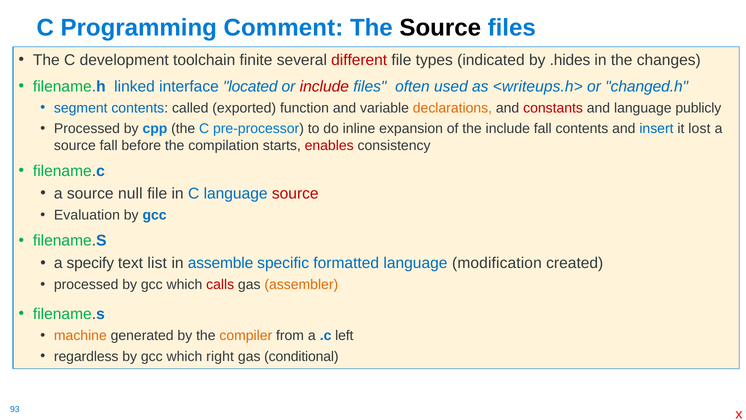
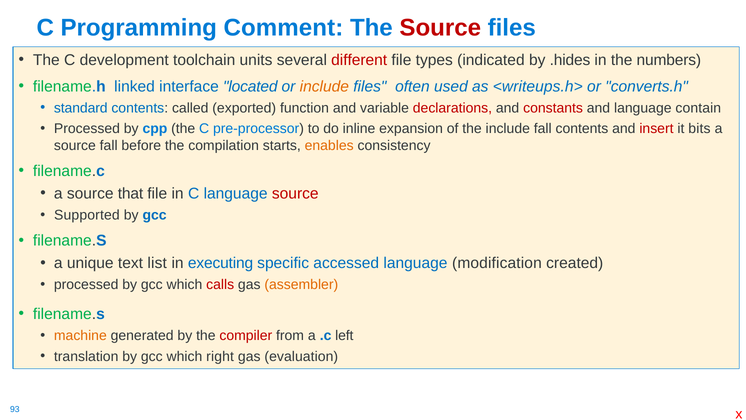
Source at (440, 28) colour: black -> red
finite: finite -> units
changes: changes -> numbers
include at (324, 86) colour: red -> orange
changed.h: changed.h -> converts.h
segment: segment -> standard
declarations colour: orange -> red
publicly: publicly -> contain
insert colour: blue -> red
lost: lost -> bits
enables colour: red -> orange
null: null -> that
Evaluation: Evaluation -> Supported
specify: specify -> unique
assemble: assemble -> executing
formatted: formatted -> accessed
compiler colour: orange -> red
regardless: regardless -> translation
conditional: conditional -> evaluation
